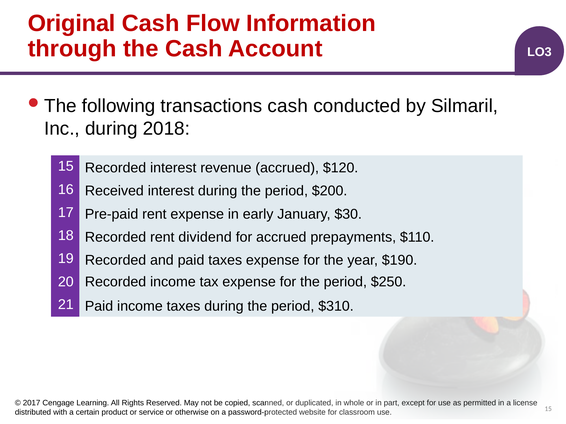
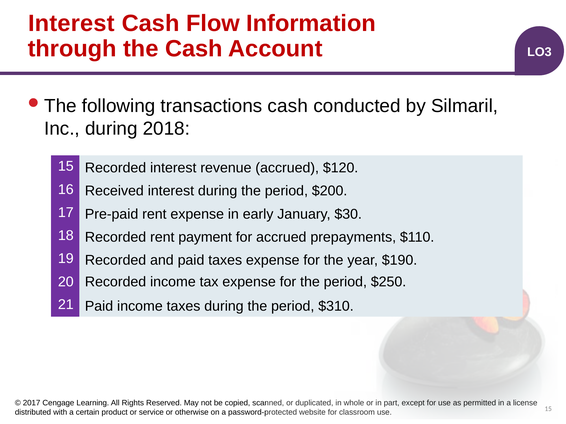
Original at (72, 23): Original -> Interest
dividend: dividend -> payment
